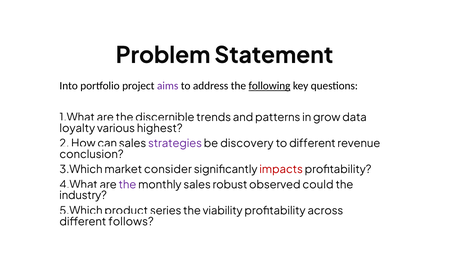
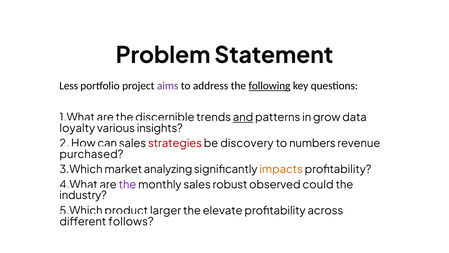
Into: Into -> Less
and underline: none -> present
highest: highest -> insights
strategies colour: purple -> red
to different: different -> numbers
conclusion: conclusion -> purchased
consider: consider -> analyzing
impacts colour: red -> orange
series: series -> larger
viability: viability -> elevate
